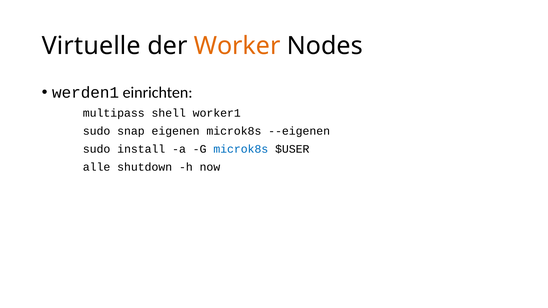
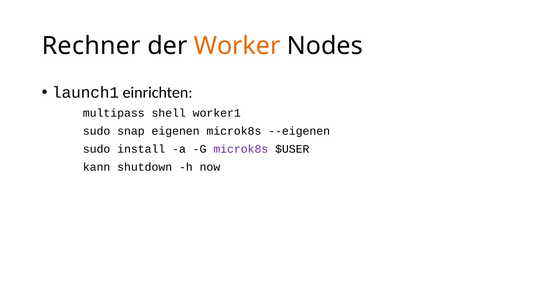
Virtuelle: Virtuelle -> Rechner
werden1: werden1 -> launch1
microk8s at (241, 149) colour: blue -> purple
alle: alle -> kann
